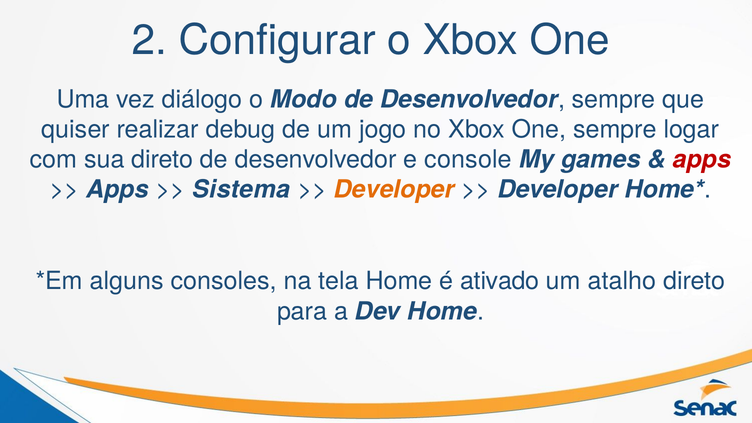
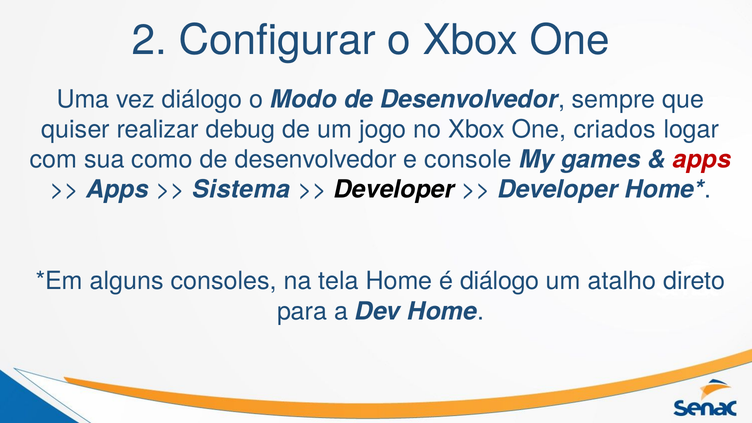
One sempre: sempre -> criados
sua direto: direto -> como
Developer at (394, 190) colour: orange -> black
é ativado: ativado -> diálogo
